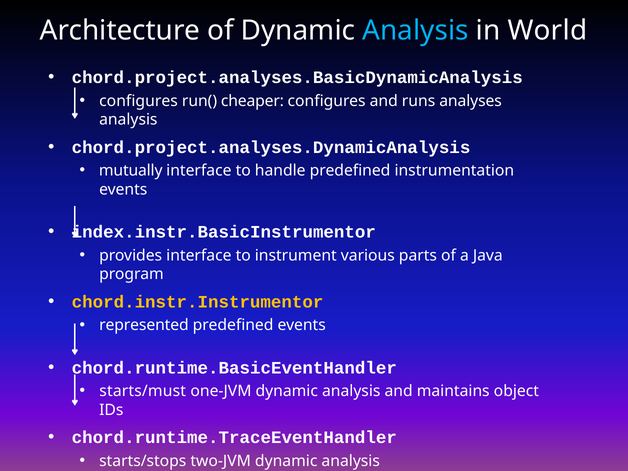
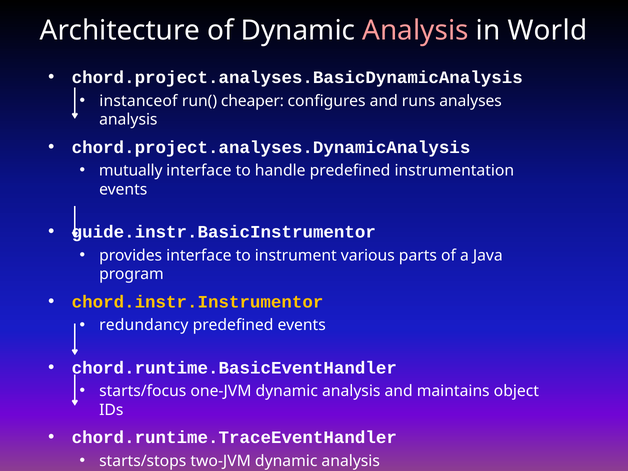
Analysis at (415, 31) colour: light blue -> pink
configures at (138, 101): configures -> instanceof
index.instr.BasicInstrumentor: index.instr.BasicInstrumentor -> guide.instr.BasicInstrumentor
represented: represented -> redundancy
starts/must: starts/must -> starts/focus
